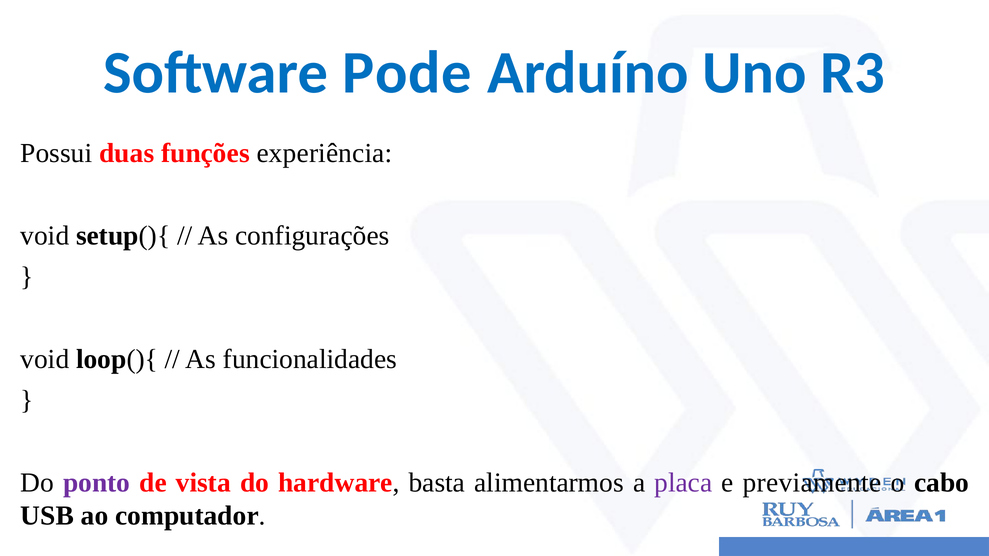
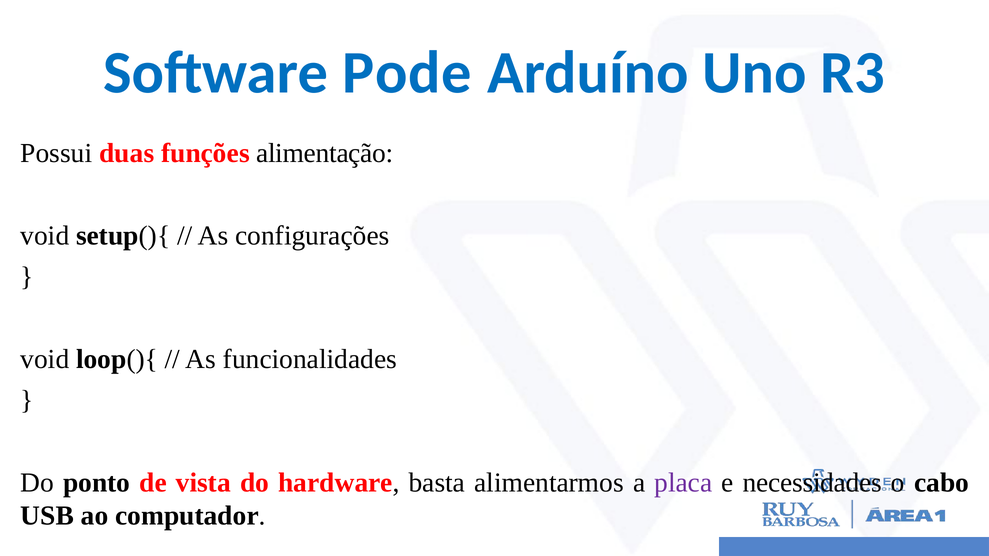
experiência: experiência -> alimentação
ponto colour: purple -> black
previamente: previamente -> necessidades
